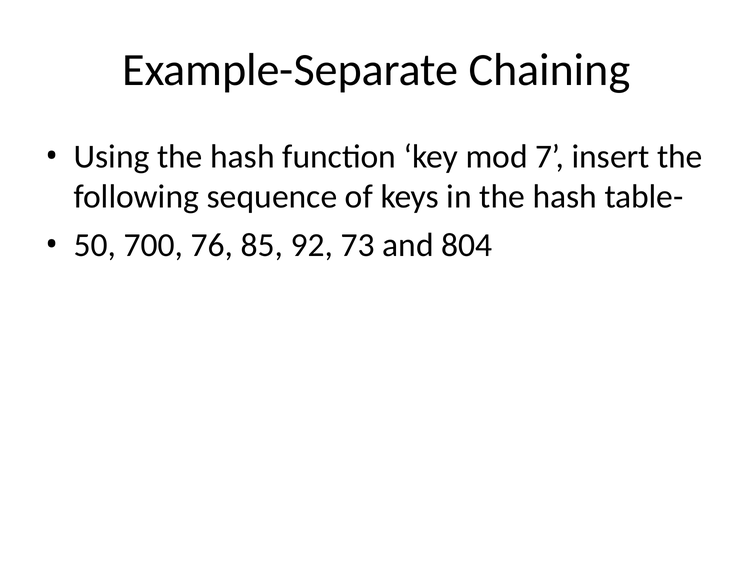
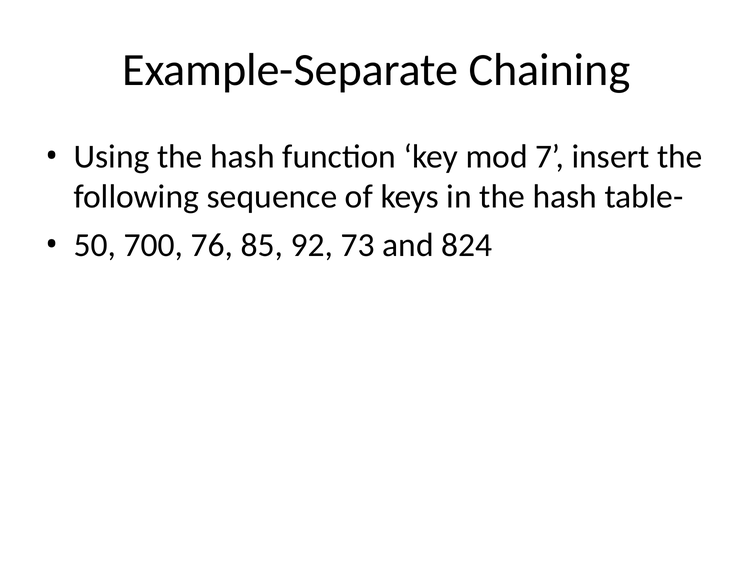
804: 804 -> 824
